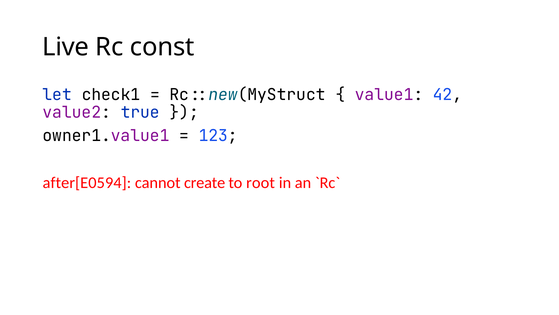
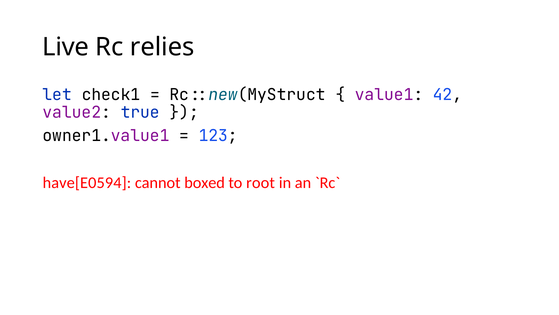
const: const -> relies
after[E0594: after[E0594 -> have[E0594
create: create -> boxed
